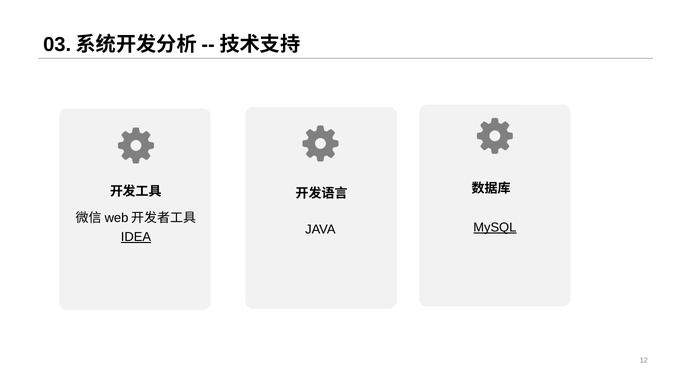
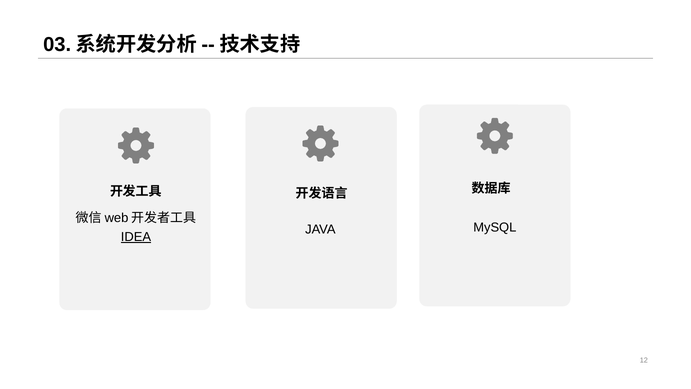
MySQL underline: present -> none
